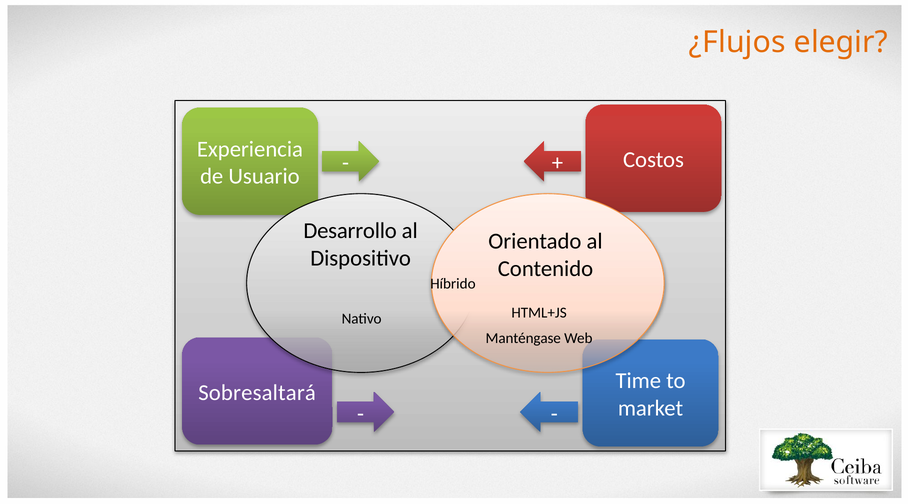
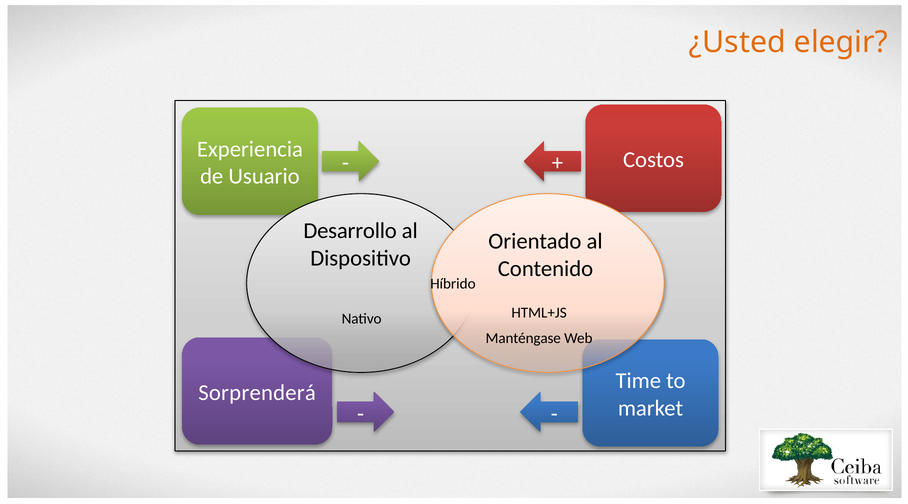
¿Flujos: ¿Flujos -> ¿Usted
Sobresaltará: Sobresaltará -> Sorprenderá
